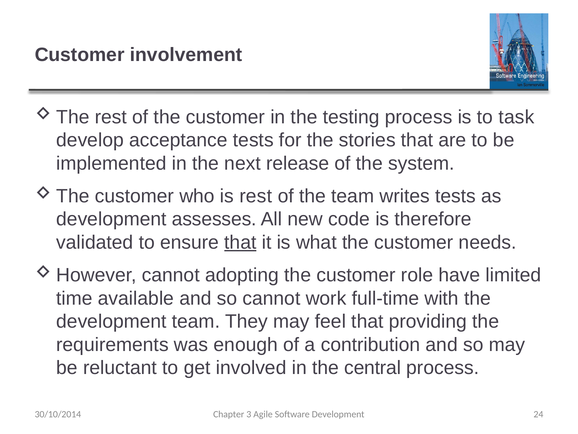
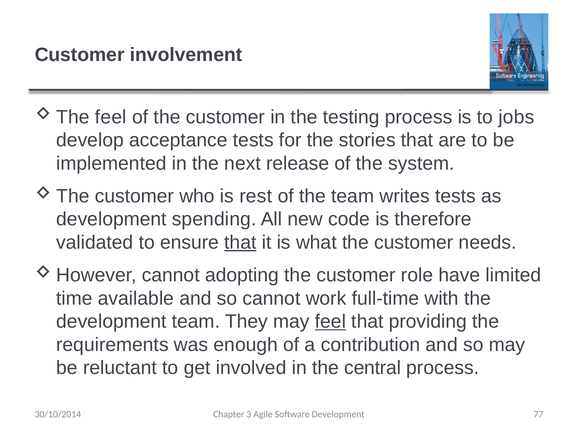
rest at (111, 117): rest -> feel
task: task -> jobs
assesses: assesses -> spending
feel at (330, 321) underline: none -> present
24: 24 -> 77
